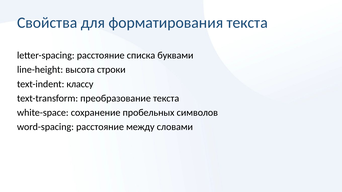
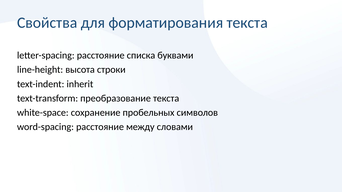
классу: классу -> inherit
